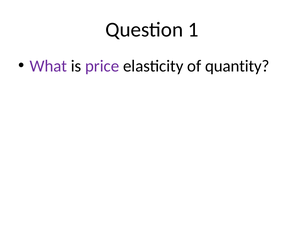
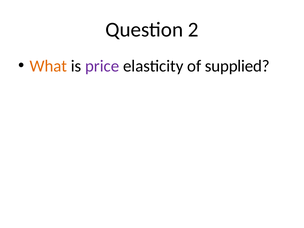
1: 1 -> 2
What colour: purple -> orange
quantity: quantity -> supplied
